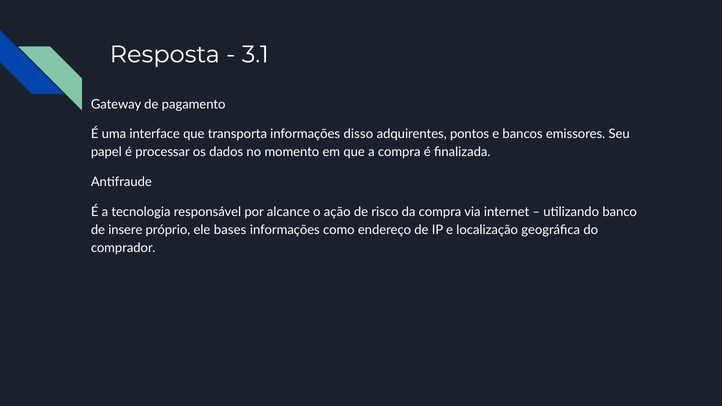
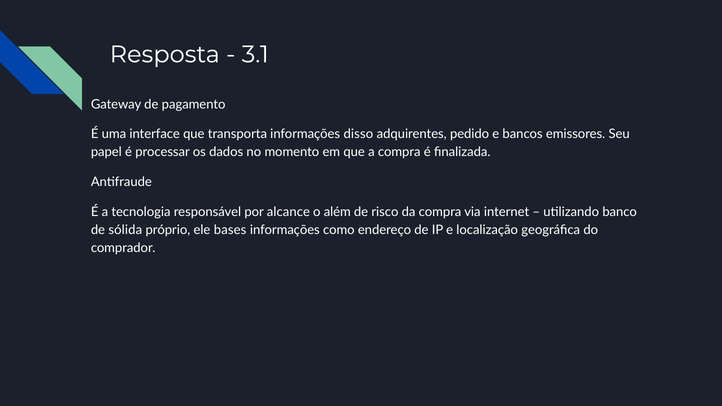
pontos: pontos -> pedido
ação: ação -> além
insere: insere -> sólida
